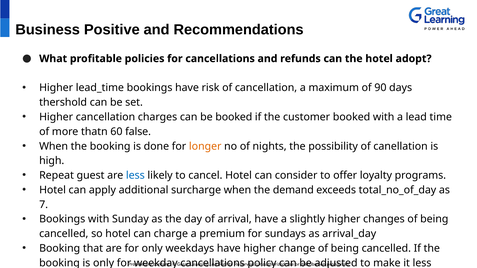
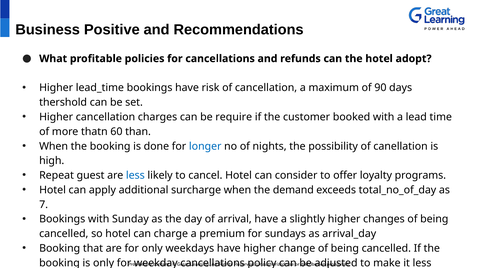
be booked: booked -> require
false: false -> than
longer colour: orange -> blue
